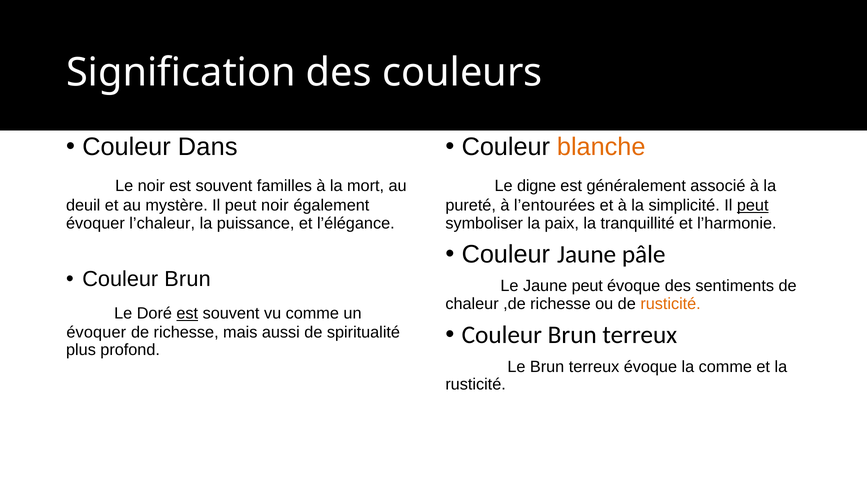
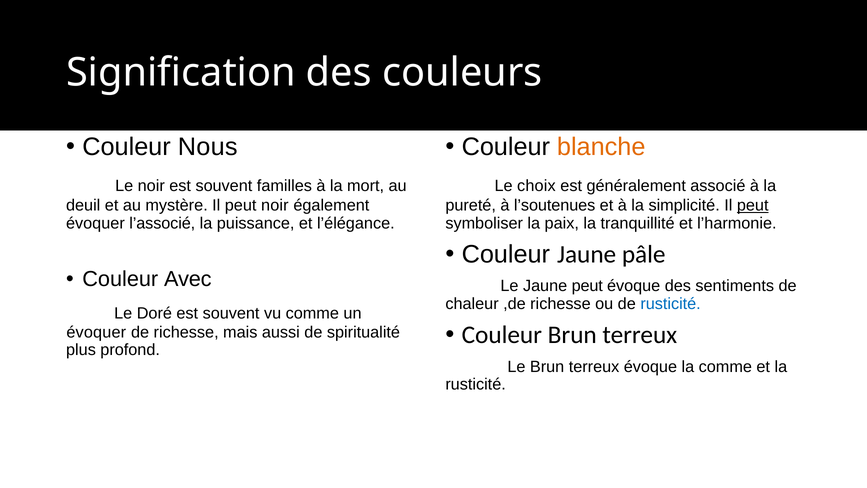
Dans: Dans -> Nous
digne: digne -> choix
l’entourées: l’entourées -> l’soutenues
l’chaleur: l’chaleur -> l’associé
Brun at (188, 279): Brun -> Avec
rusticité at (671, 304) colour: orange -> blue
est at (187, 313) underline: present -> none
